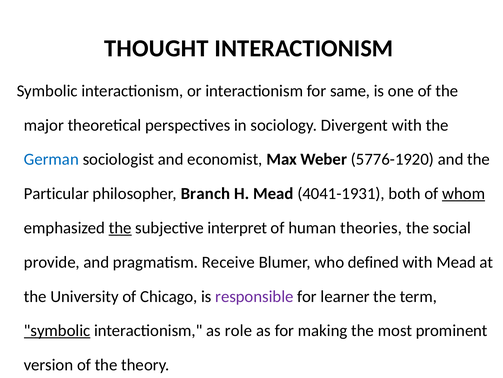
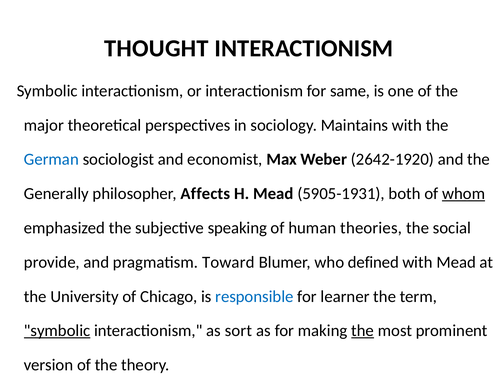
Divergent: Divergent -> Maintains
5776-1920: 5776-1920 -> 2642-1920
Particular: Particular -> Generally
Branch: Branch -> Affects
4041-1931: 4041-1931 -> 5905-1931
the at (120, 228) underline: present -> none
interpret: interpret -> speaking
Receive: Receive -> Toward
responsible colour: purple -> blue
role: role -> sort
the at (363, 330) underline: none -> present
